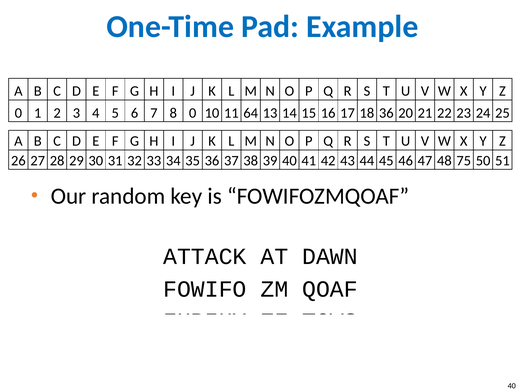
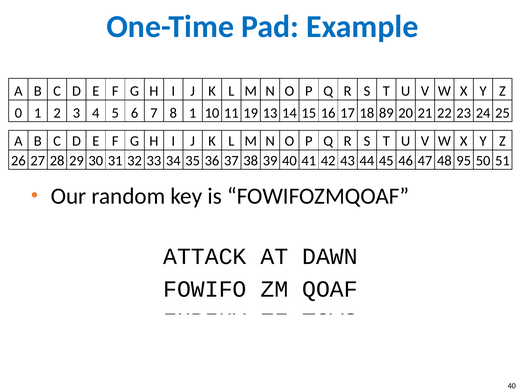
8 0: 0 -> 1
64: 64 -> 19
18 36: 36 -> 89
75: 75 -> 95
